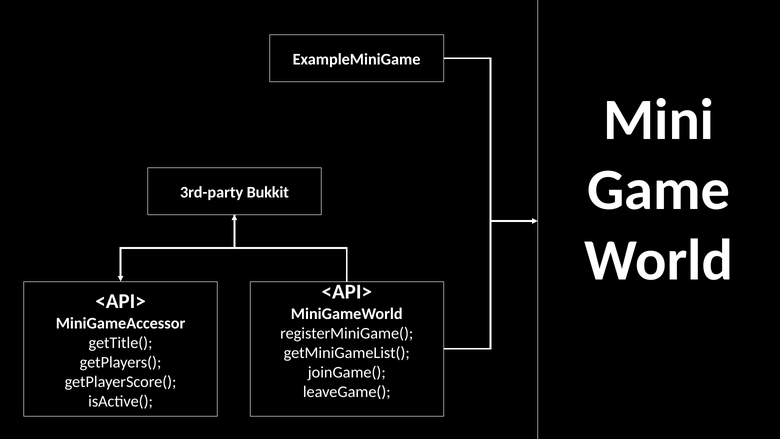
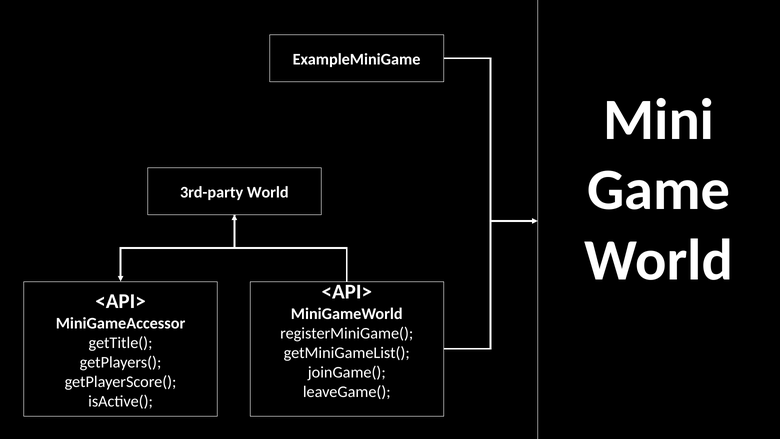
3rd-party Bukkit: Bukkit -> World
